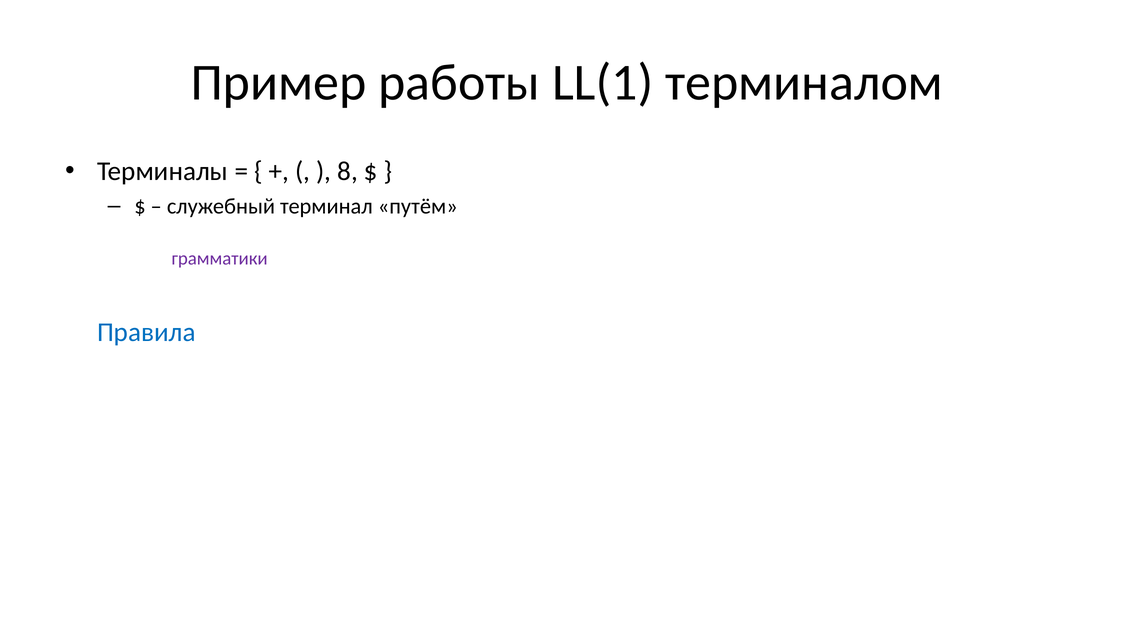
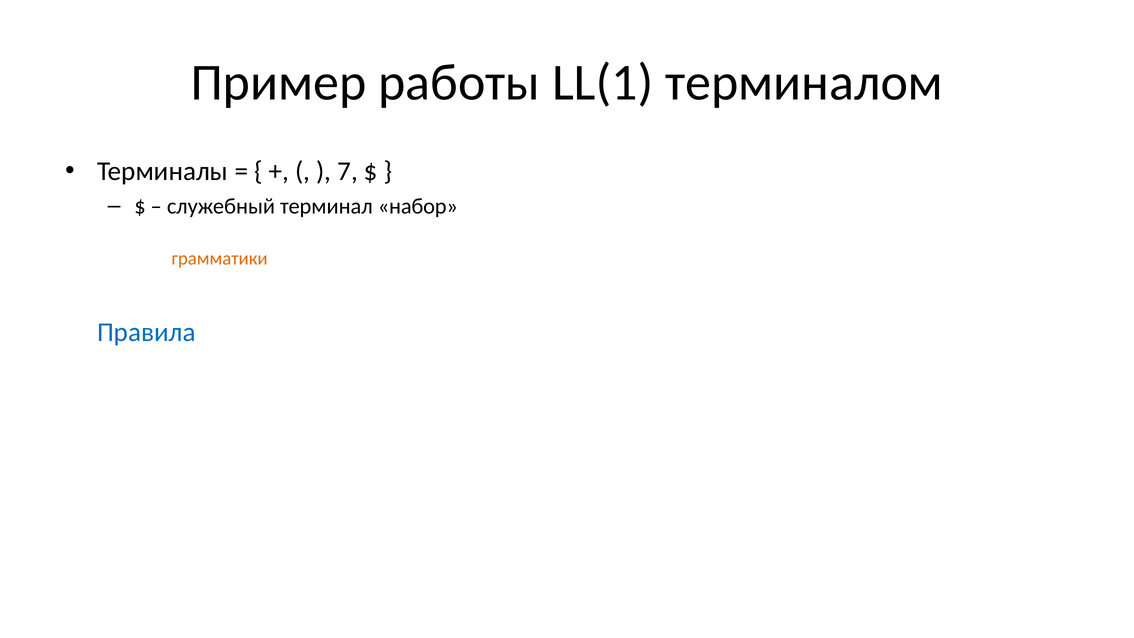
8: 8 -> 7
путём: путём -> набор
грамматики colour: purple -> orange
